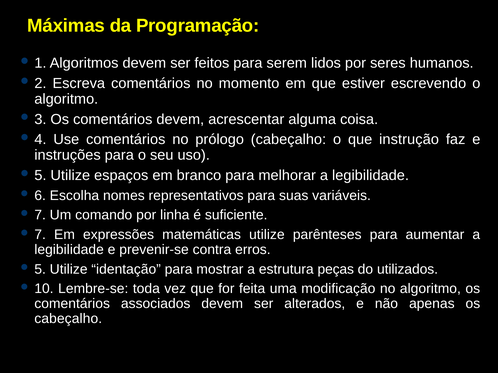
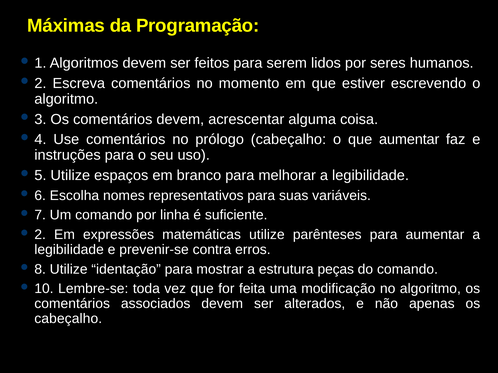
que instrução: instrução -> aumentar
7 at (40, 235): 7 -> 2
5 at (40, 270): 5 -> 8
do utilizados: utilizados -> comando
